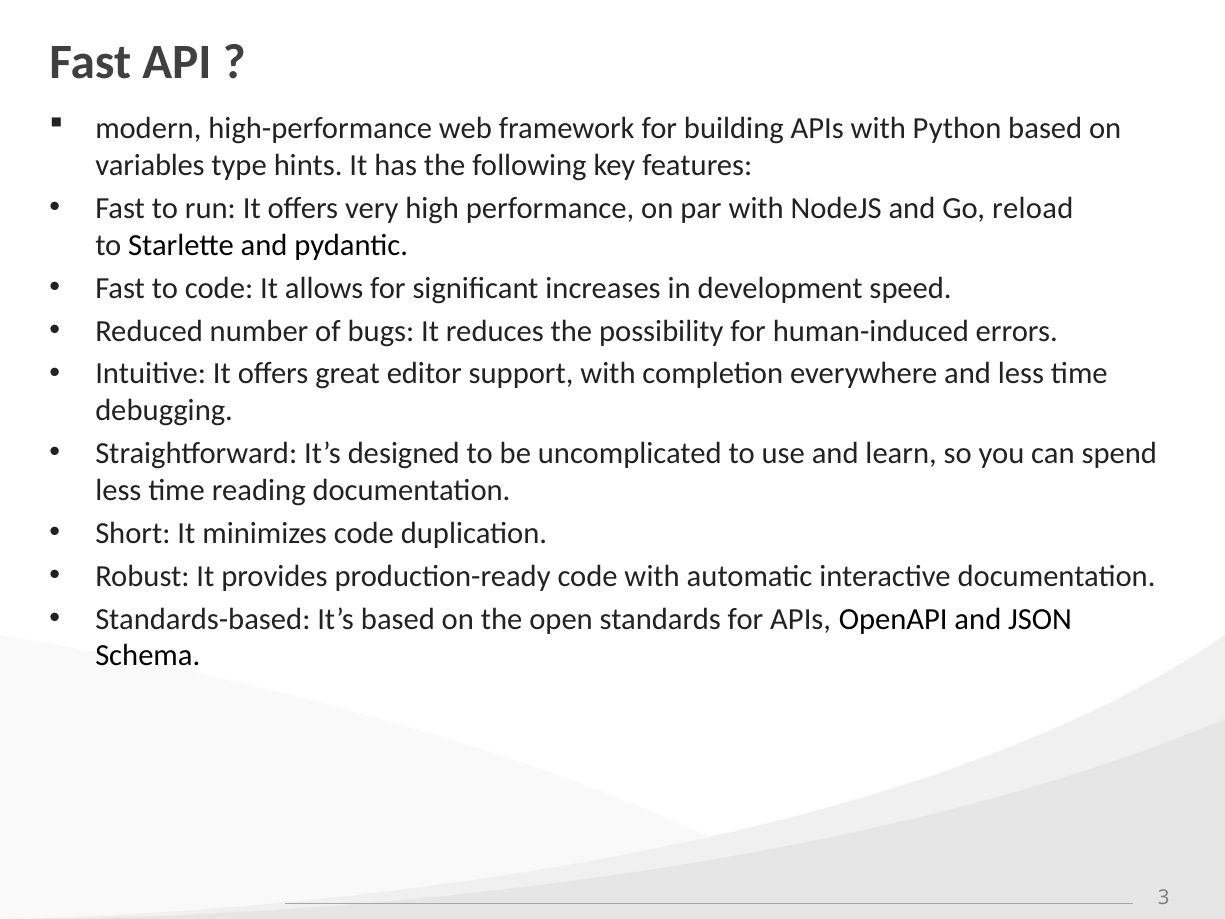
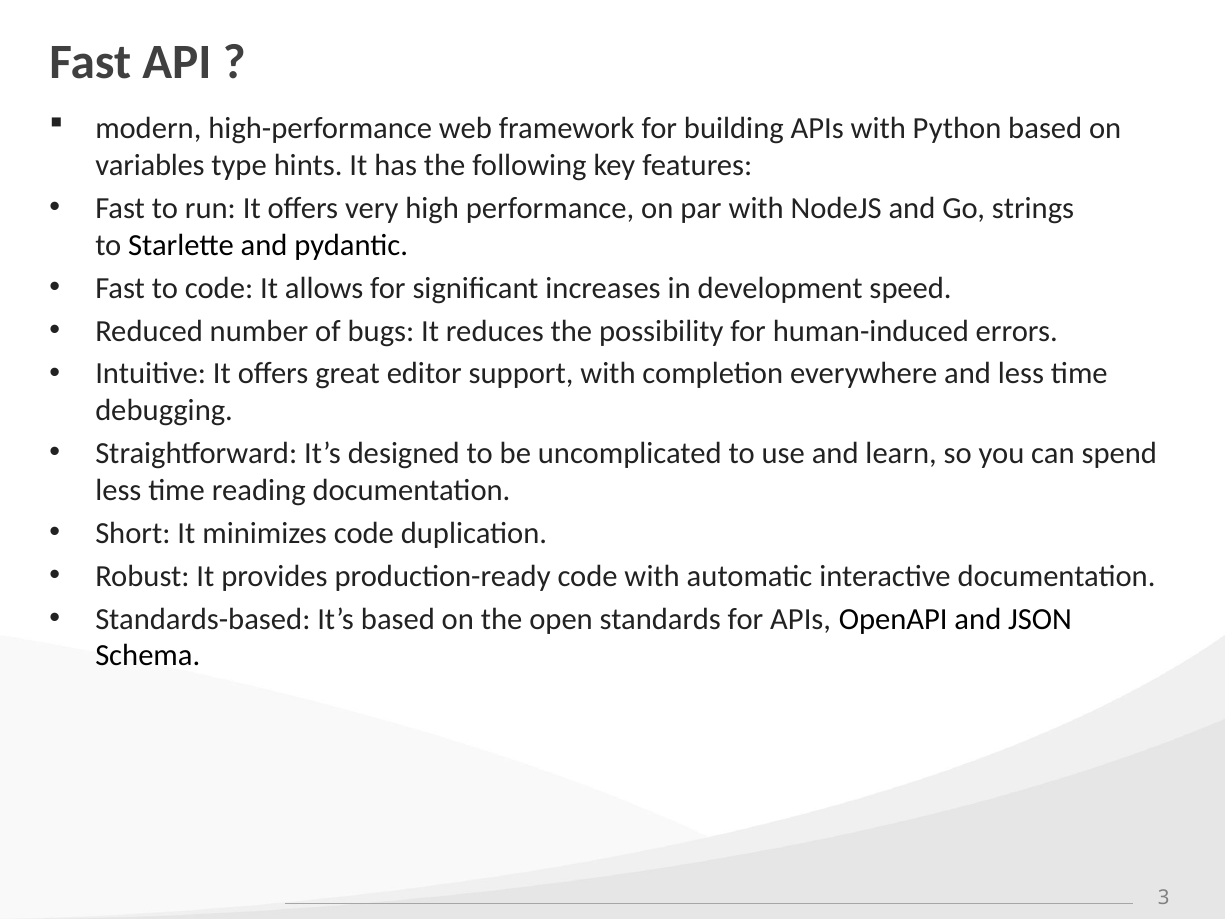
reload: reload -> strings
